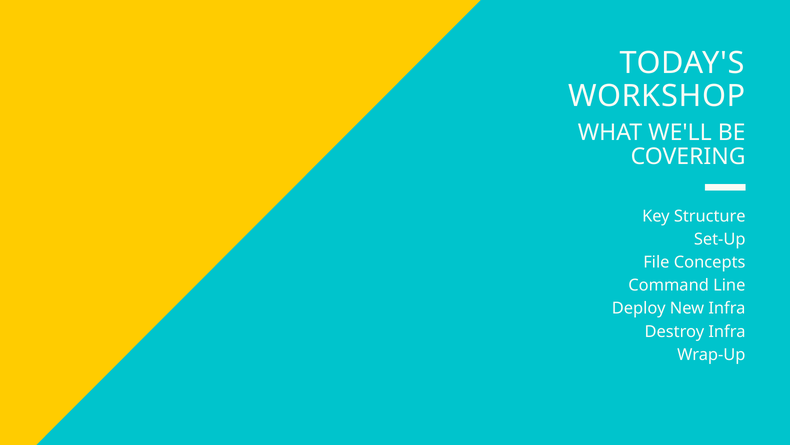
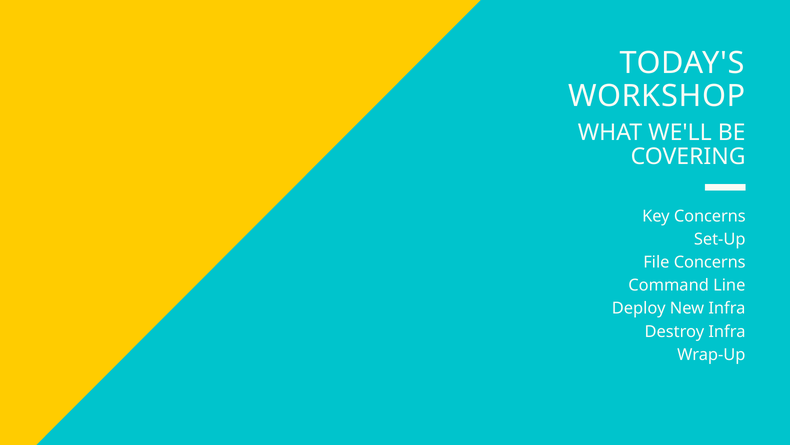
Key Structure: Structure -> Concerns
File Concepts: Concepts -> Concerns
